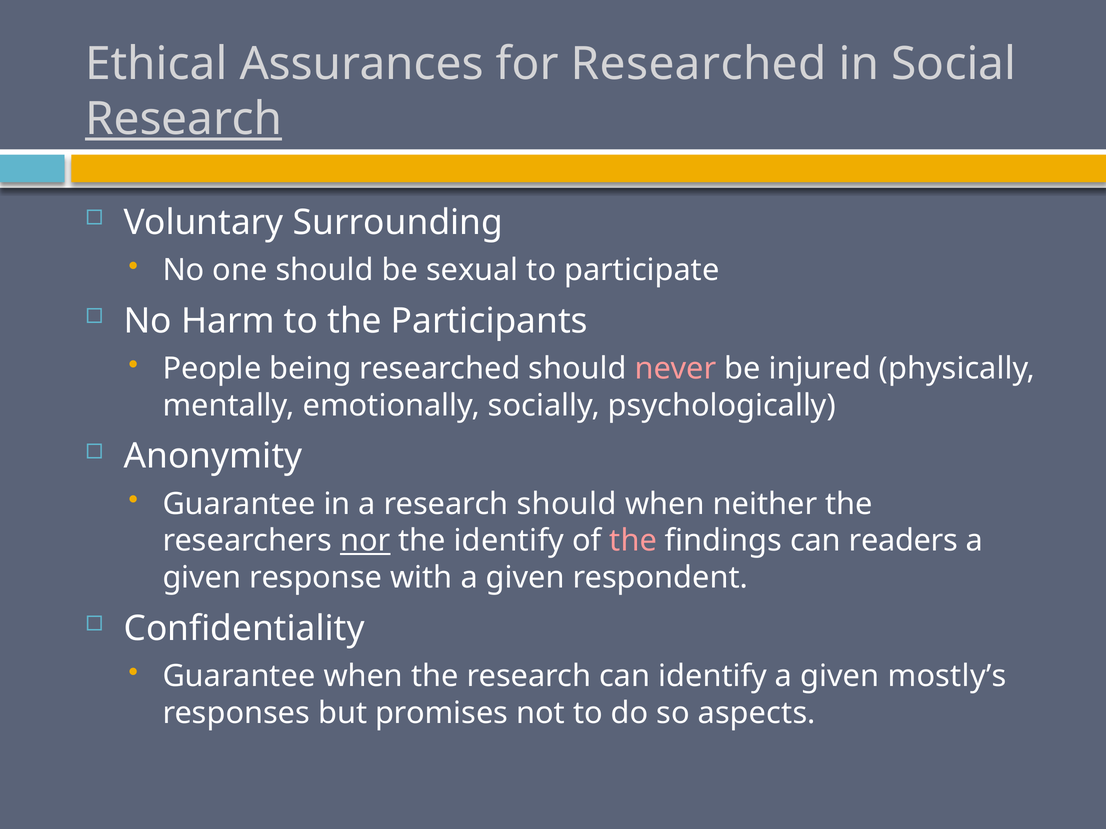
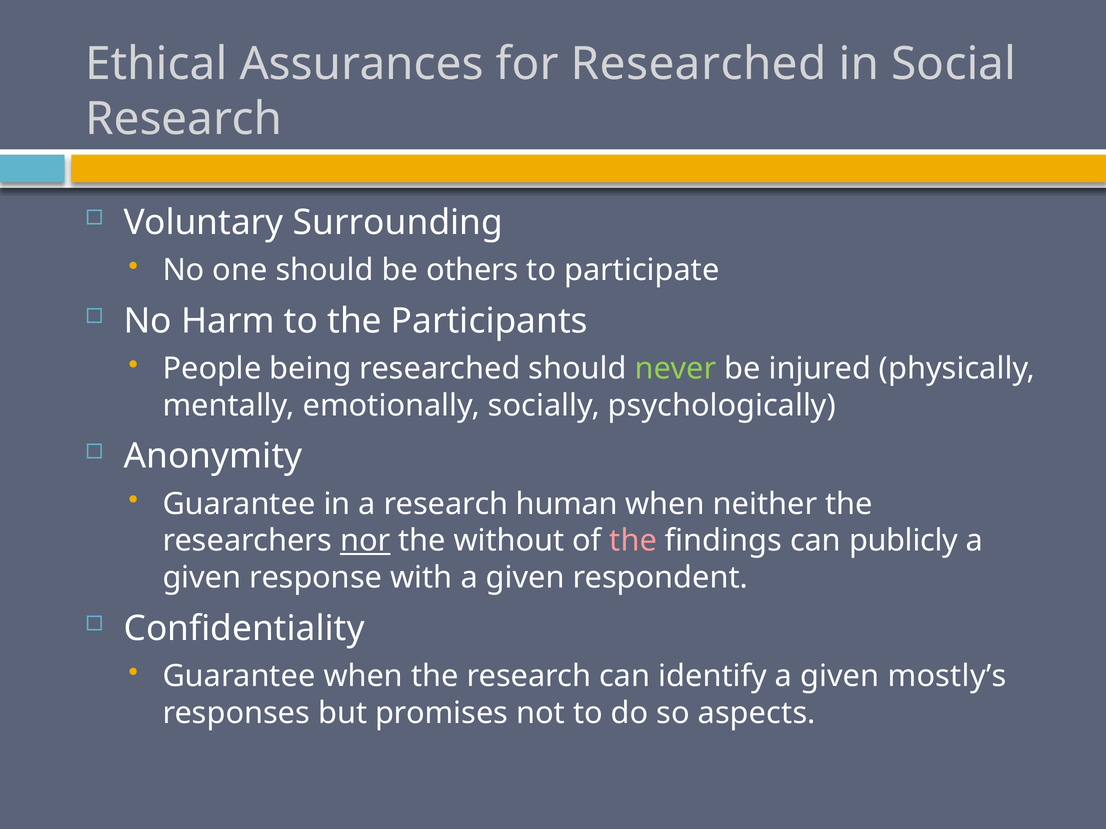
Research at (184, 119) underline: present -> none
sexual: sexual -> others
never colour: pink -> light green
research should: should -> human
the identify: identify -> without
readers: readers -> publicly
